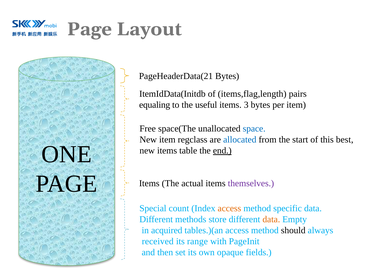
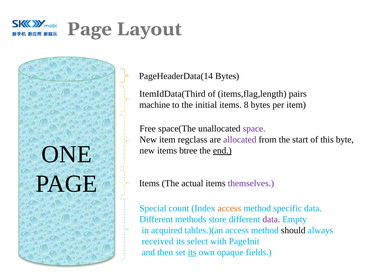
PageHeaderData(21: PageHeaderData(21 -> PageHeaderData(14
ItemIdData(Initdb: ItemIdData(Initdb -> ItemIdData(Third
equaling: equaling -> machine
useful: useful -> initial
3: 3 -> 8
space colour: blue -> purple
allocated colour: blue -> purple
best: best -> byte
table: table -> btree
data at (271, 219) colour: orange -> purple
range: range -> select
its at (192, 252) underline: none -> present
